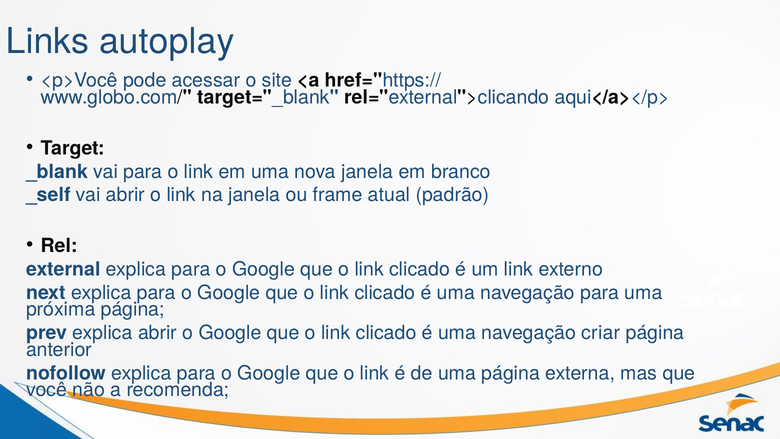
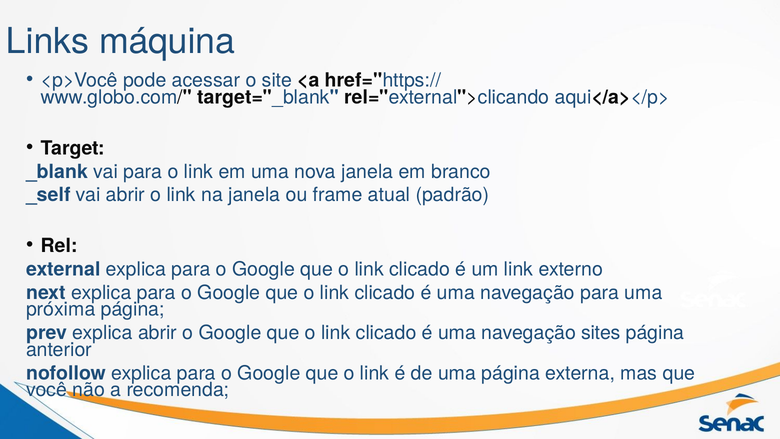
autoplay: autoplay -> máquina
criar: criar -> sites
